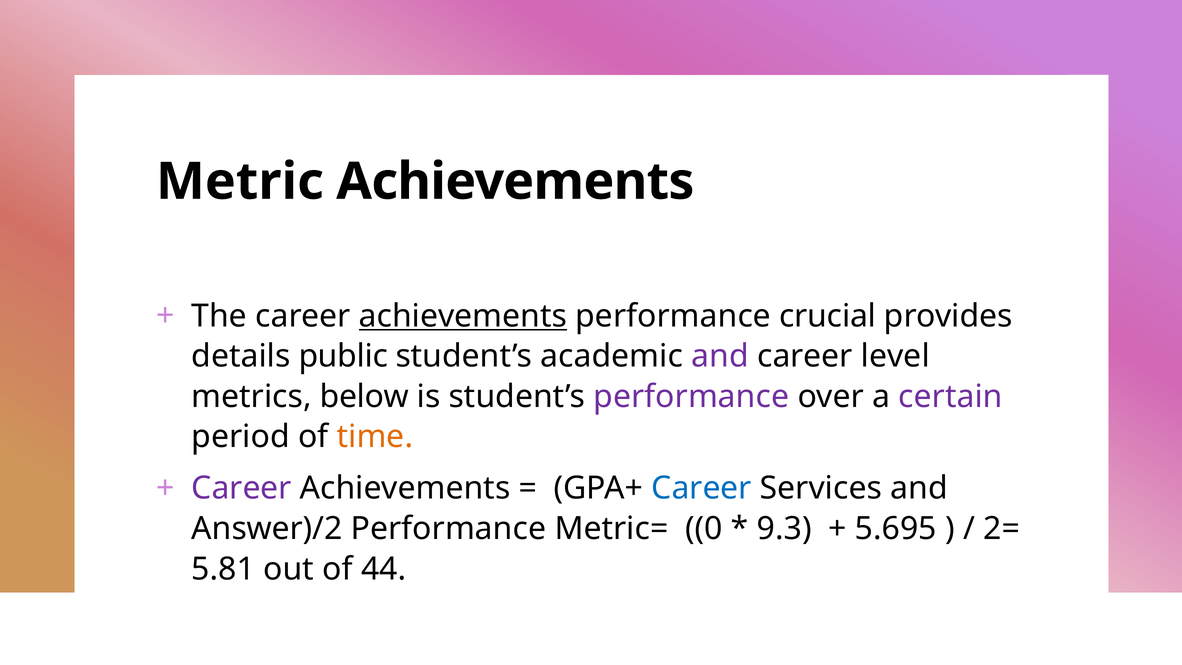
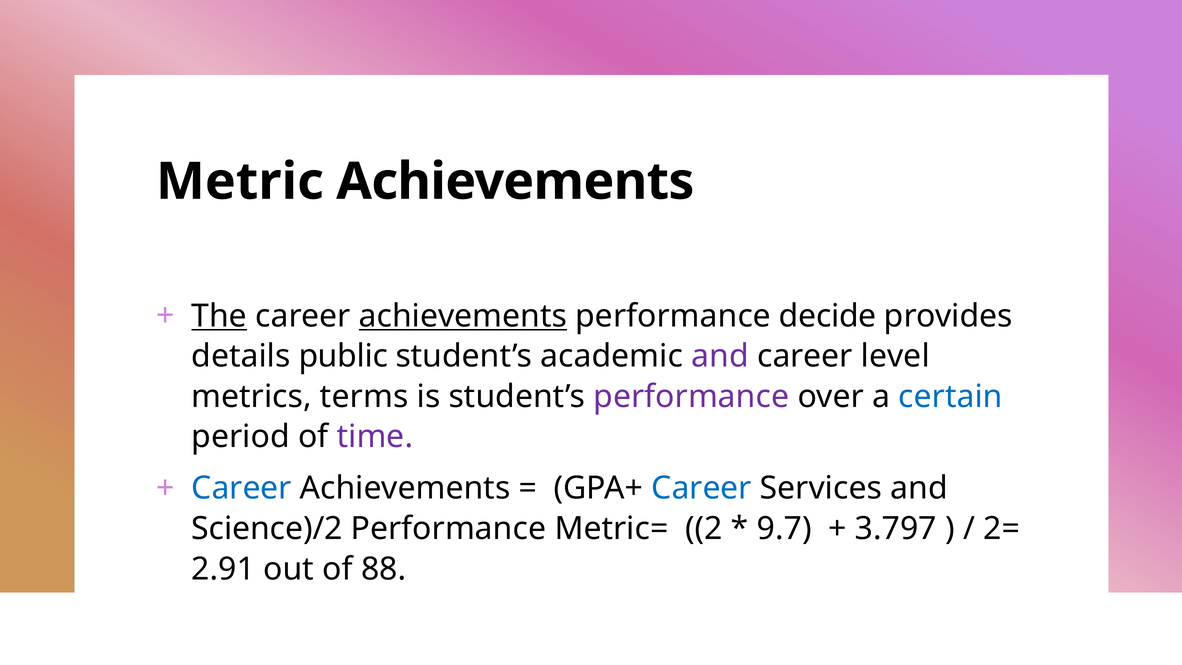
The underline: none -> present
crucial: crucial -> decide
below: below -> terms
certain colour: purple -> blue
time colour: orange -> purple
Career at (242, 488) colour: purple -> blue
Answer)/2: Answer)/2 -> Science)/2
0: 0 -> 2
9.3: 9.3 -> 9.7
5.695: 5.695 -> 3.797
5.81: 5.81 -> 2.91
44: 44 -> 88
